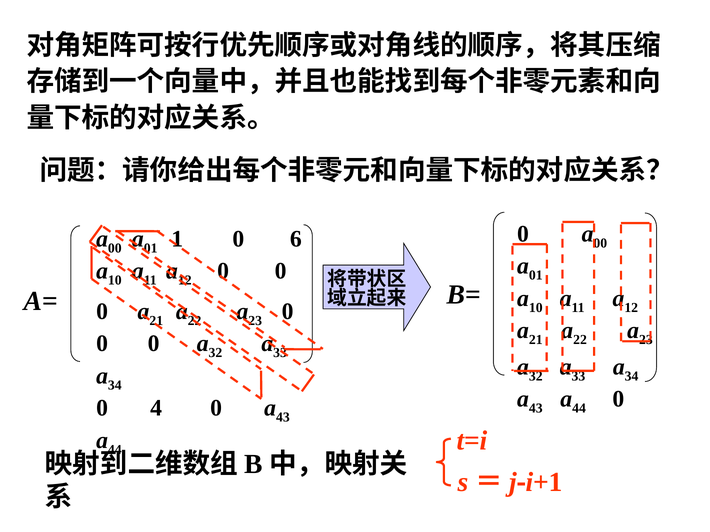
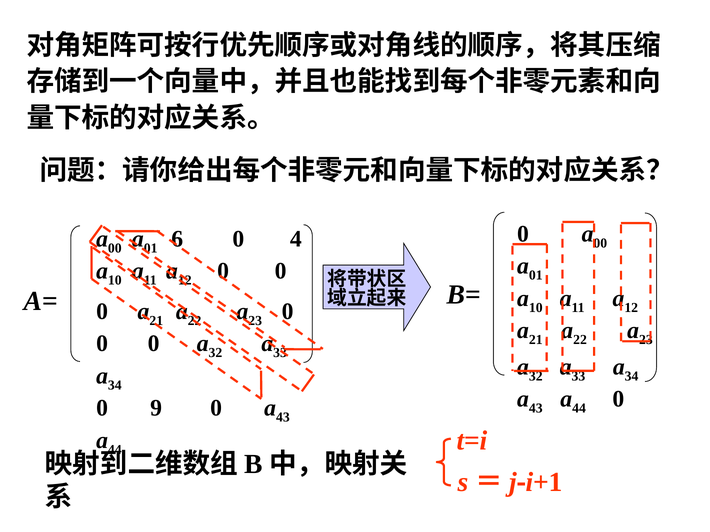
1: 1 -> 6
6: 6 -> 4
4: 4 -> 9
